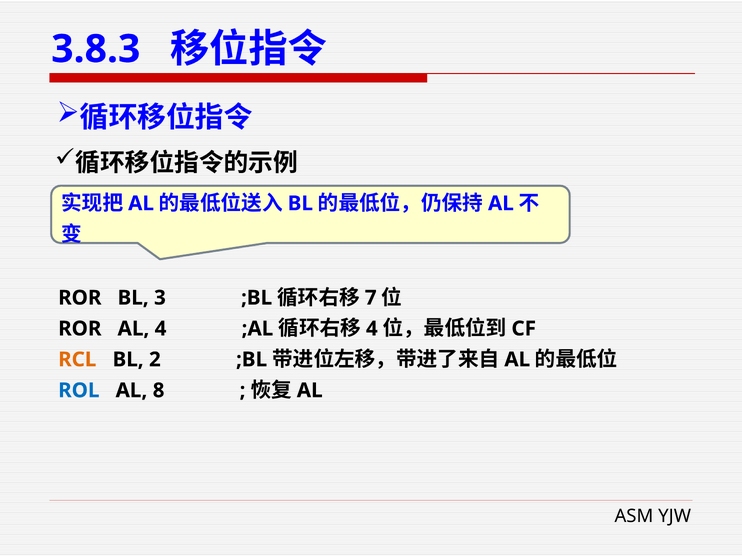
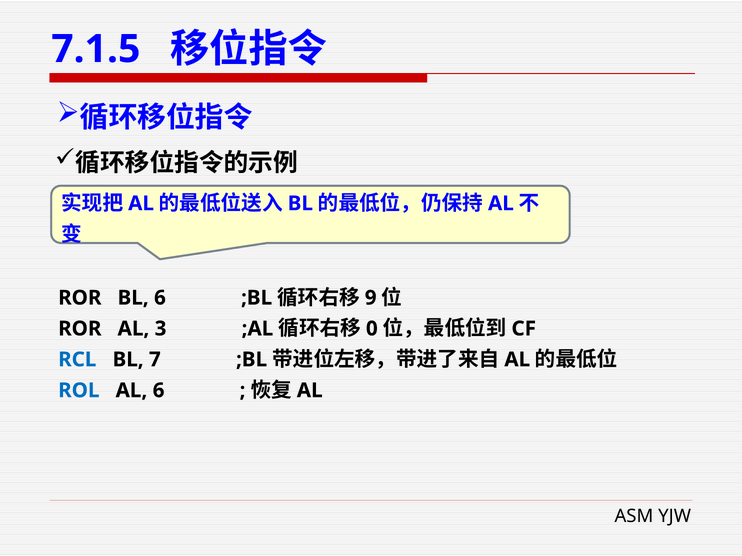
3.8.3: 3.8.3 -> 7.1.5
BL 3: 3 -> 6
7: 7 -> 9
AL 4: 4 -> 3
4 at (372, 329): 4 -> 0
RCL colour: orange -> blue
2: 2 -> 7
AL 8: 8 -> 6
